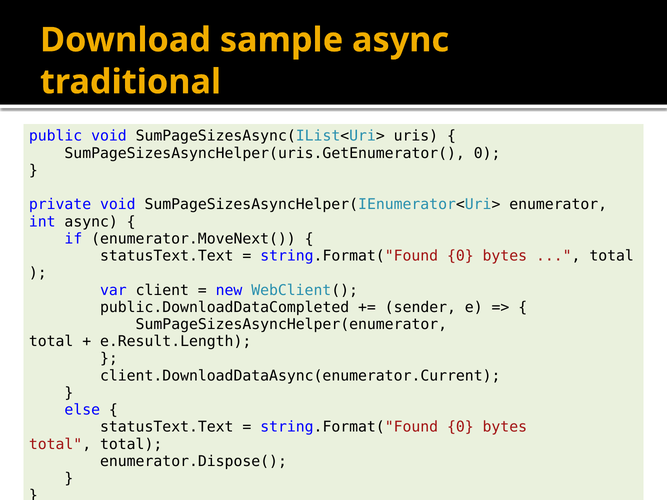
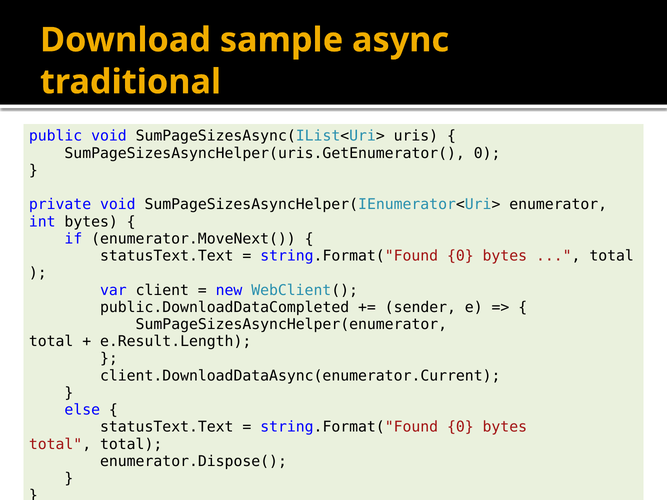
int async: async -> bytes
